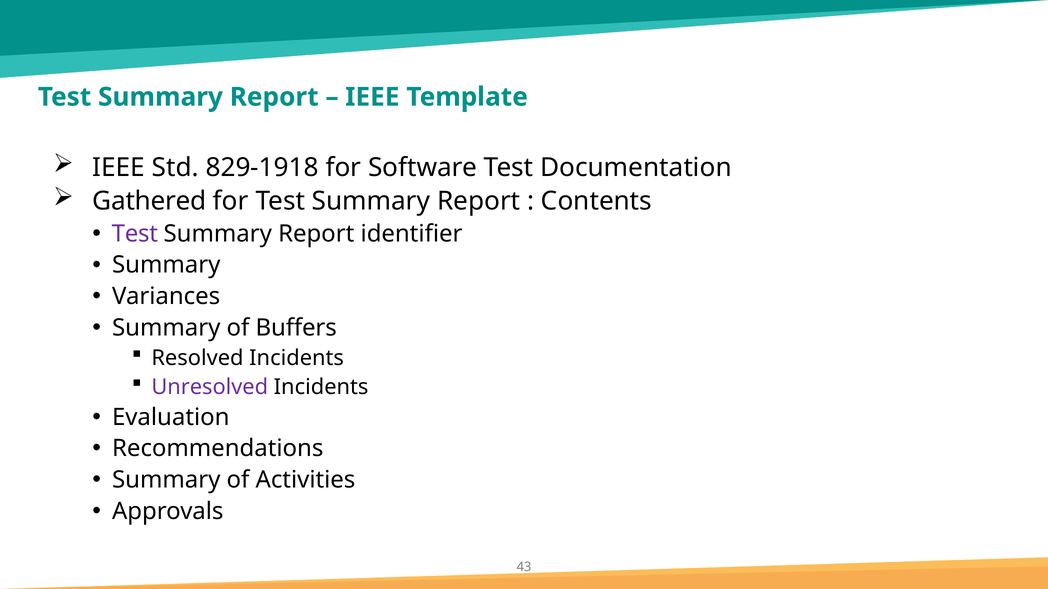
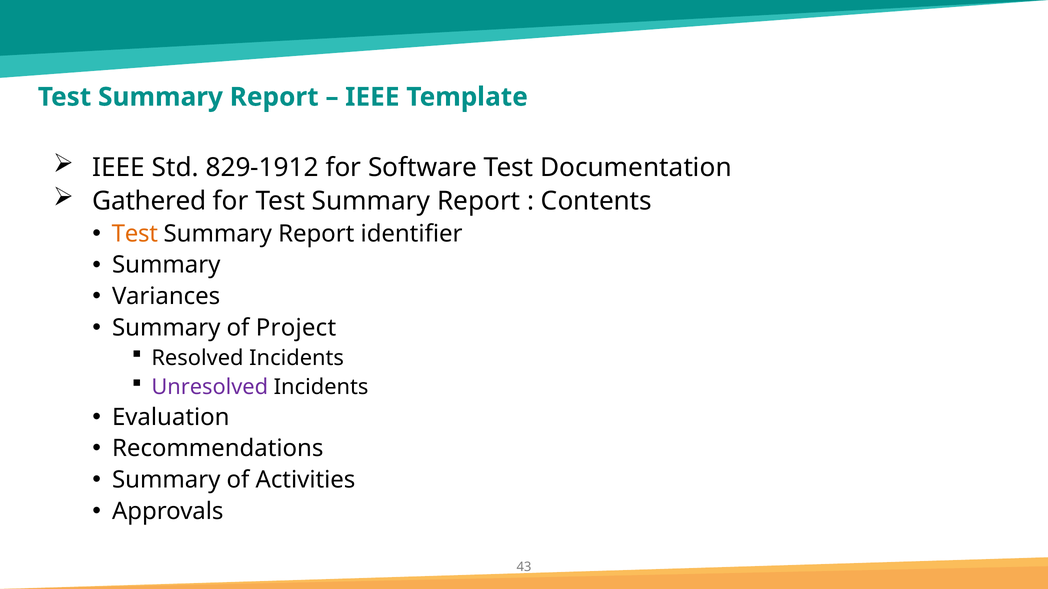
829-1918: 829-1918 -> 829-1912
Test at (135, 234) colour: purple -> orange
Buffers: Buffers -> Project
